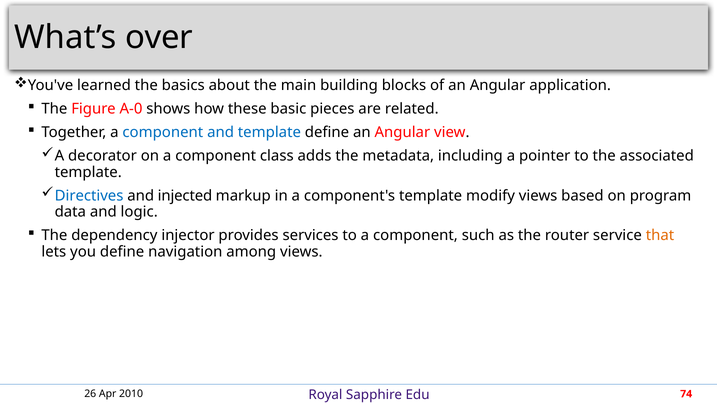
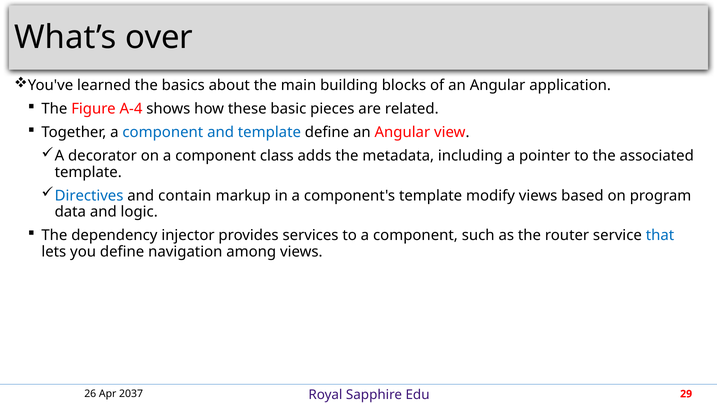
A-0: A-0 -> A-4
injected: injected -> contain
that colour: orange -> blue
2010: 2010 -> 2037
74: 74 -> 29
